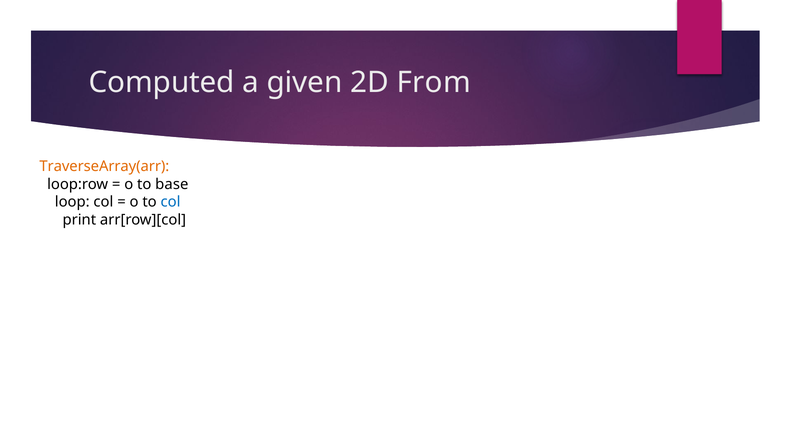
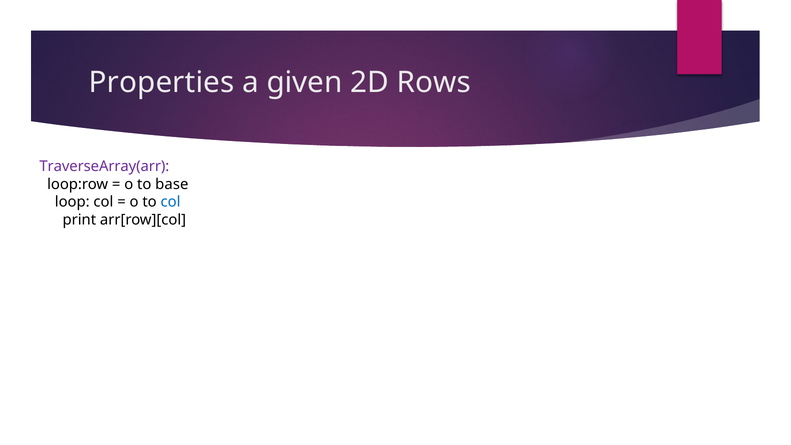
Computed: Computed -> Properties
From: From -> Rows
TraverseArray(arr colour: orange -> purple
